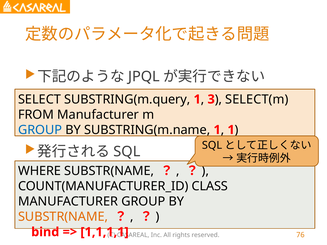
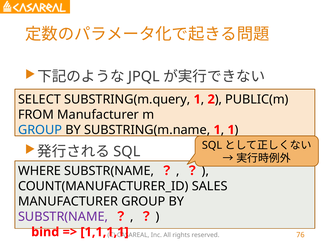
3: 3 -> 2
SELECT(m: SELECT(m -> PUBLIC(m
CLASS: CLASS -> SALES
SUBSTR(NAME at (63, 217) colour: orange -> purple
